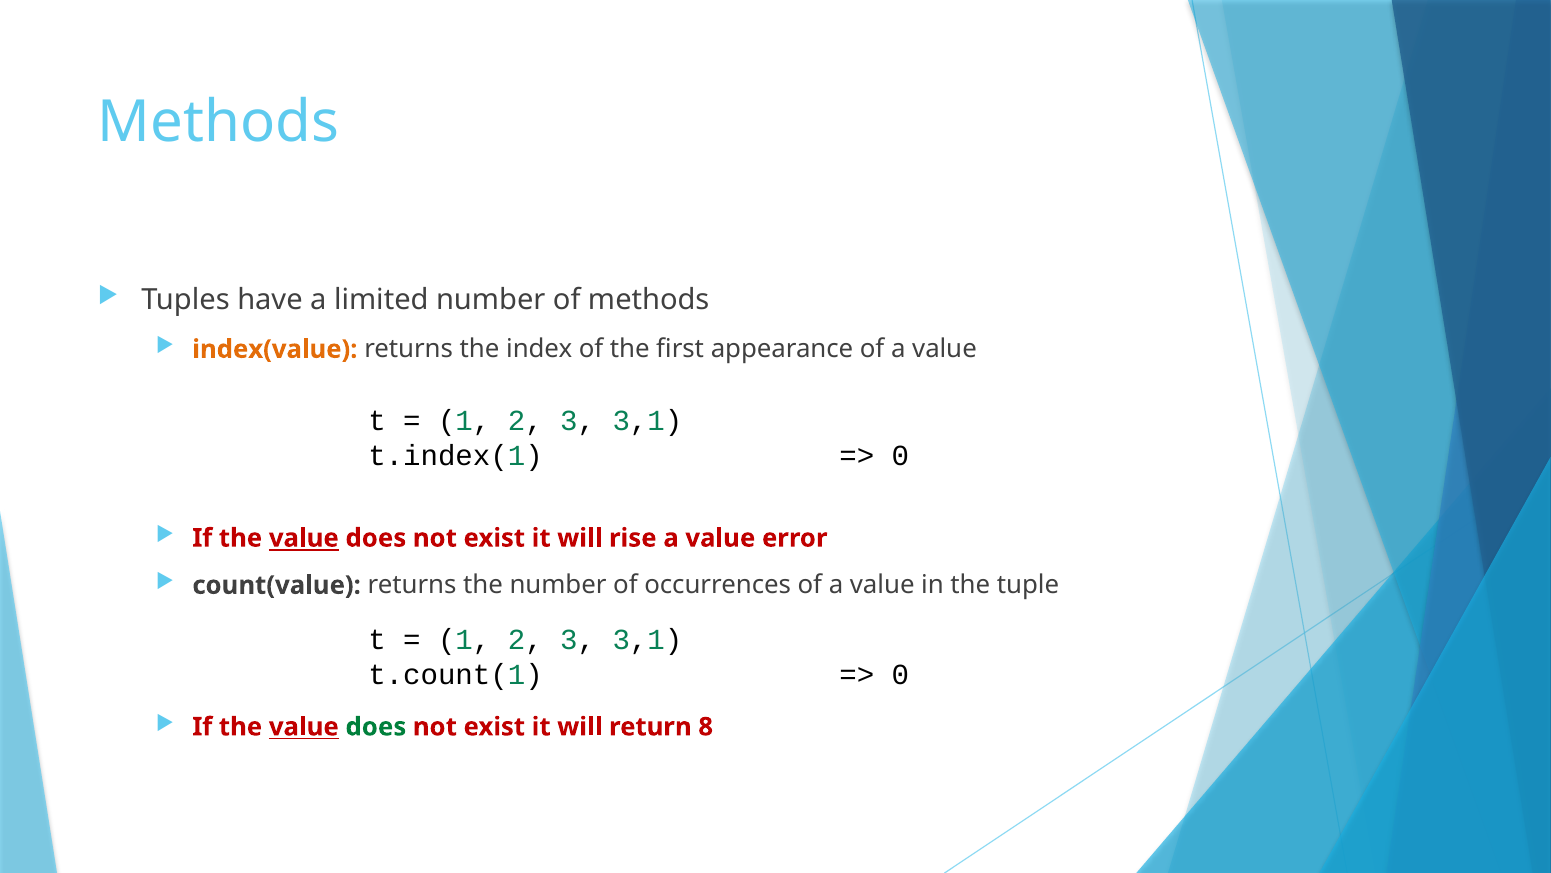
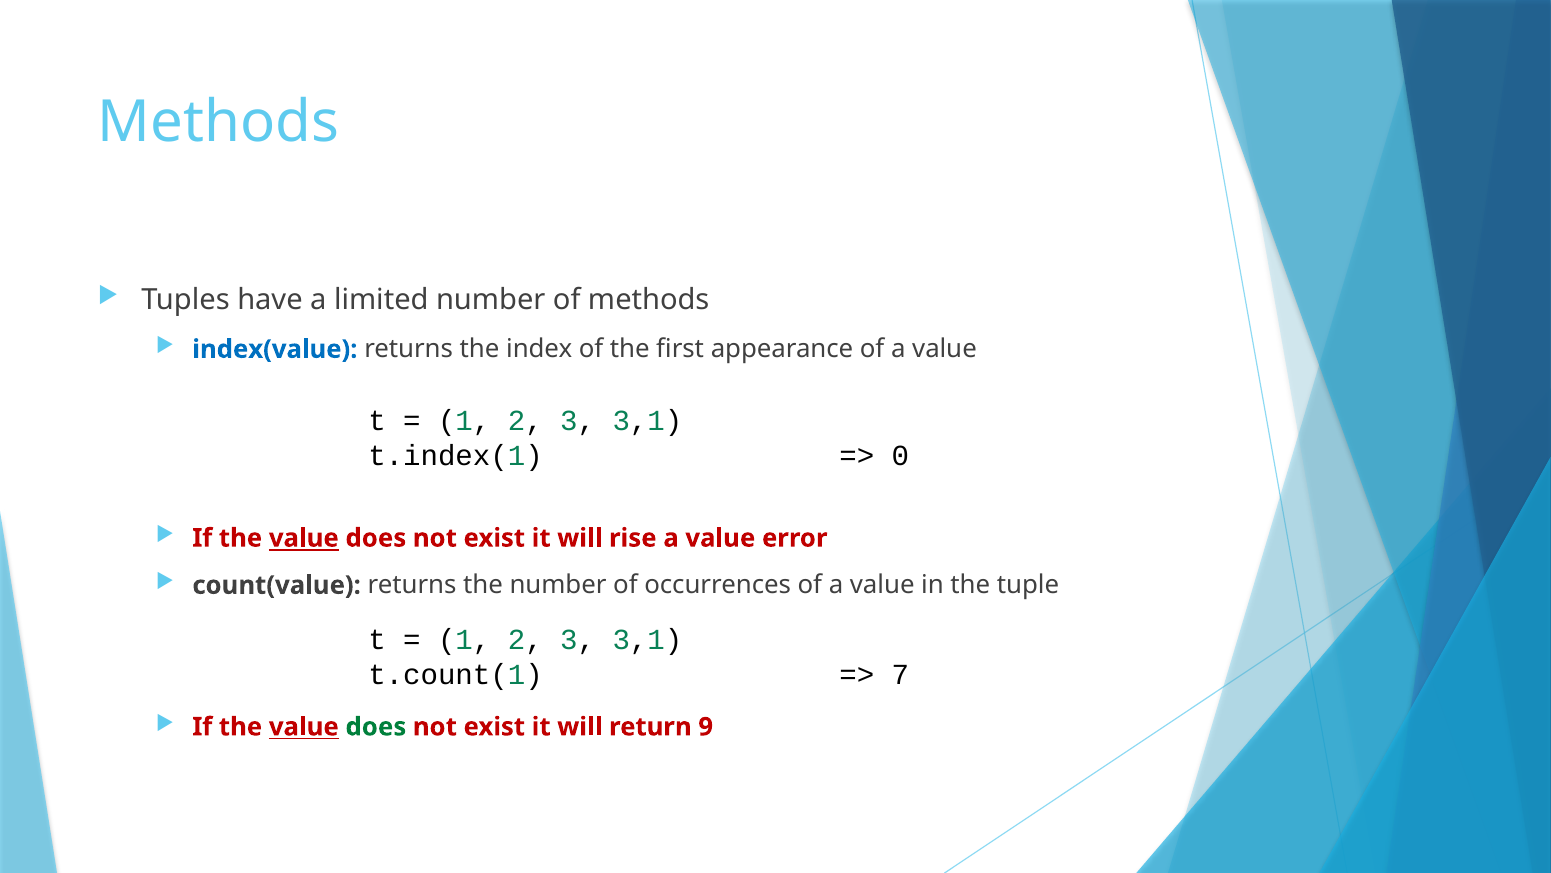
index(value colour: orange -> blue
0 at (900, 674): 0 -> 7
8: 8 -> 9
